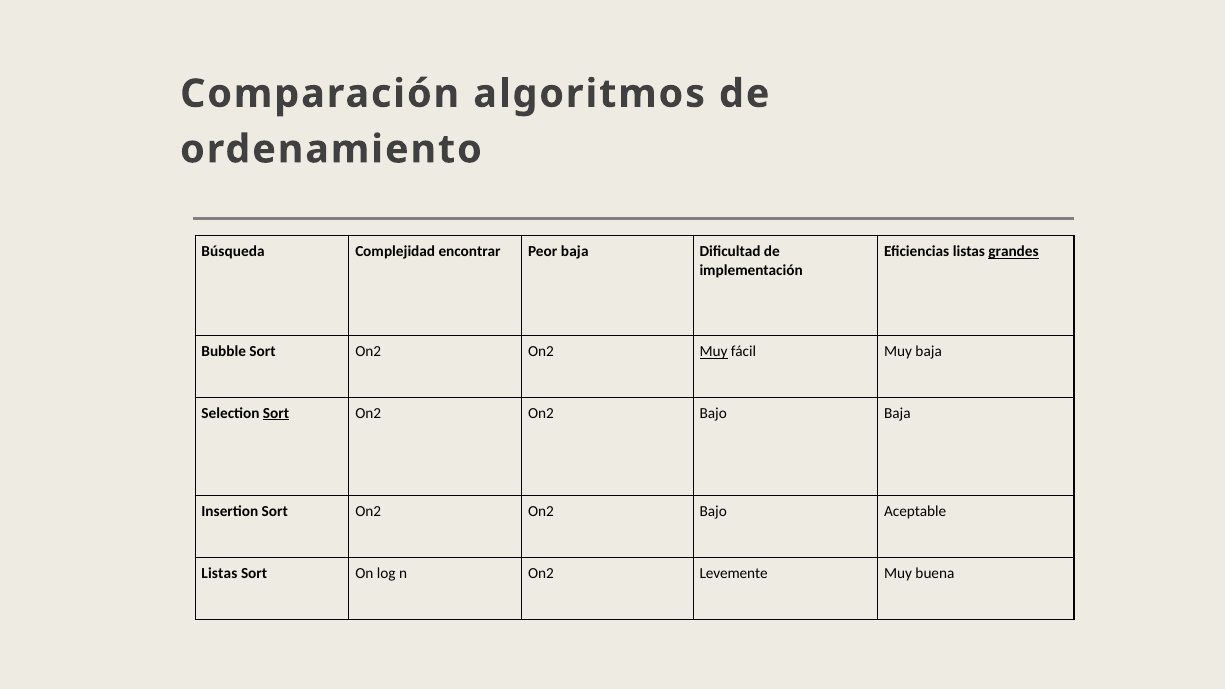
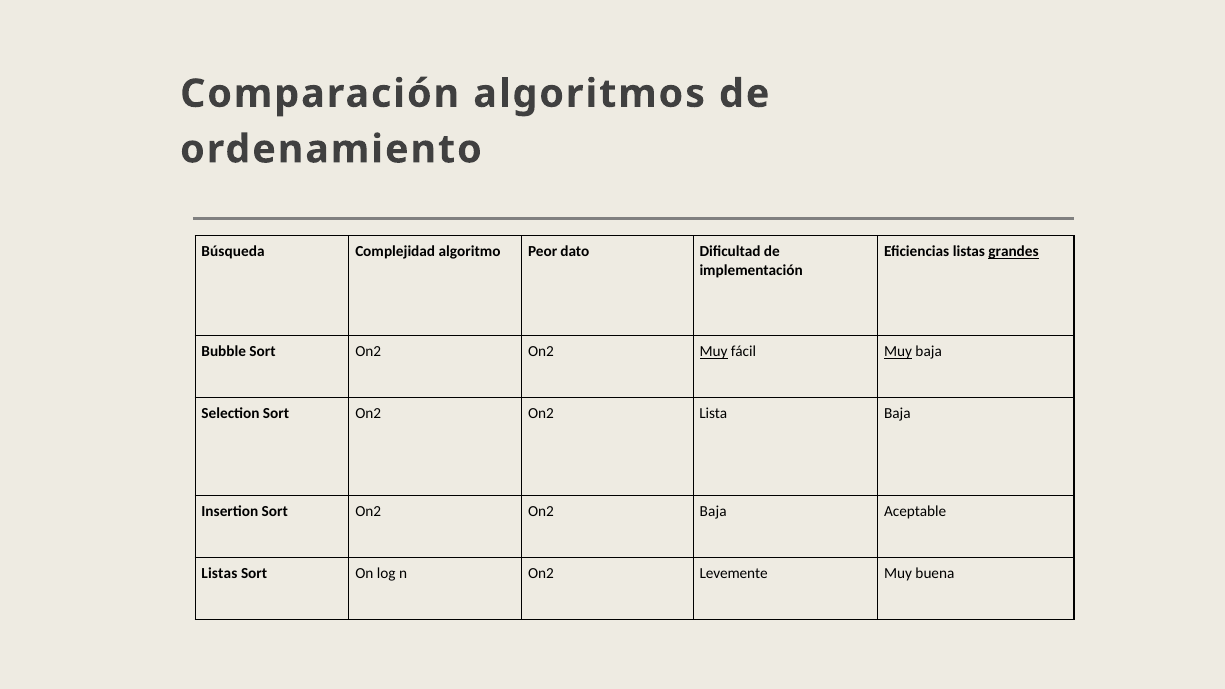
encontrar: encontrar -> algoritmo
Peor baja: baja -> dato
Muy at (898, 352) underline: none -> present
Sort at (276, 413) underline: present -> none
Bajo at (713, 413): Bajo -> Lista
Bajo at (713, 512): Bajo -> Baja
